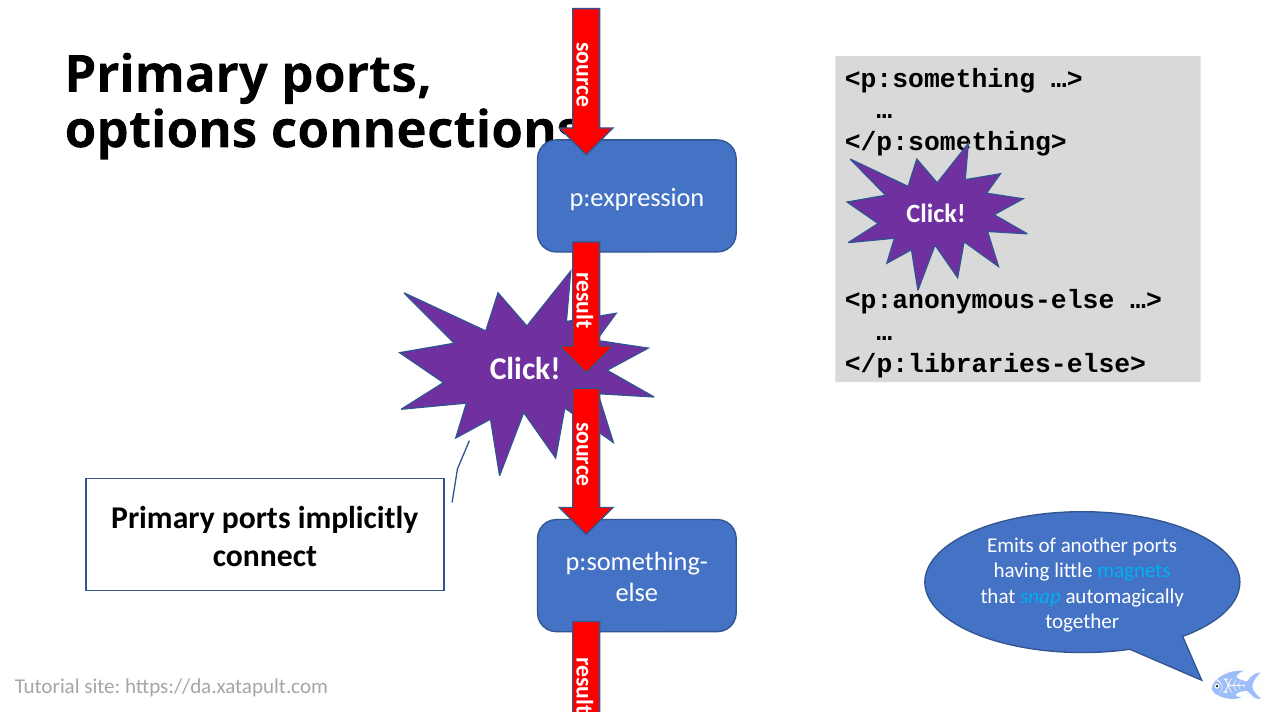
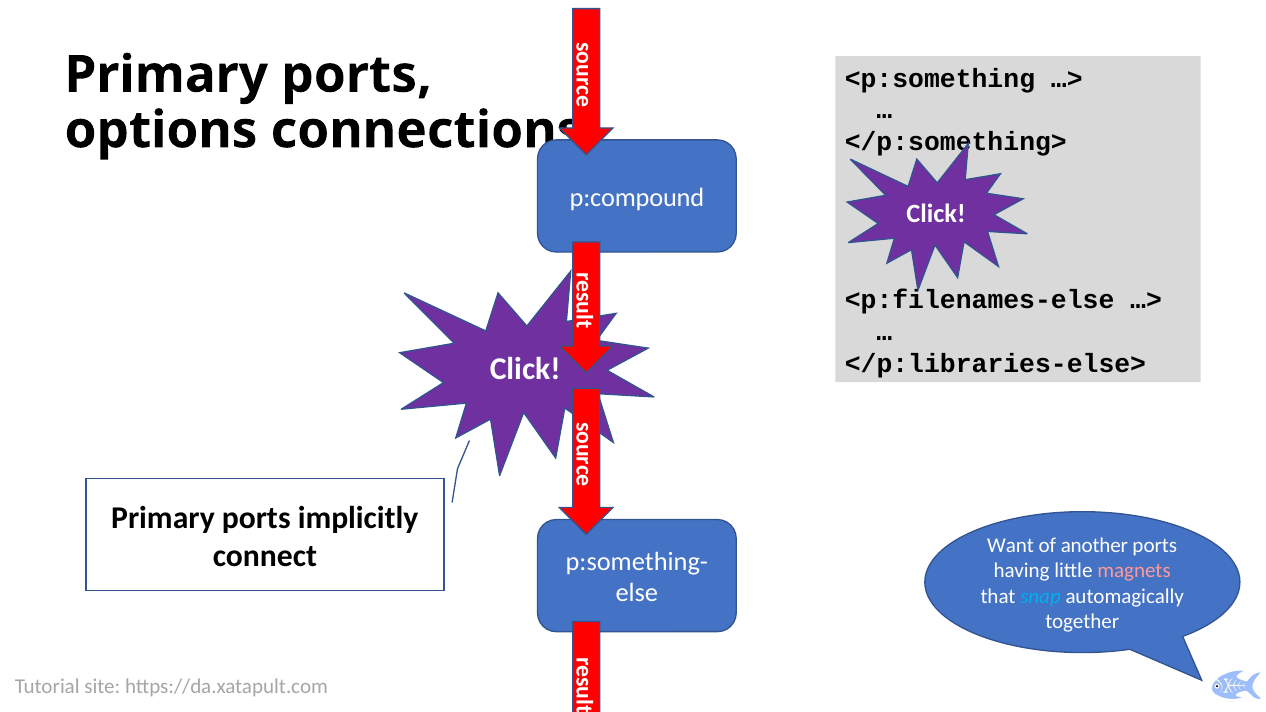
p:expression: p:expression -> p:compound
<p:anonymous-else: <p:anonymous-else -> <p:filenames-else
Emits: Emits -> Want
magnets colour: light blue -> pink
